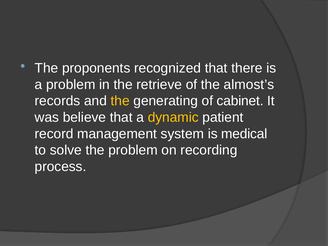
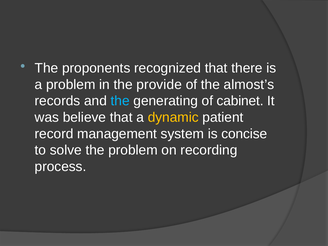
retrieve: retrieve -> provide
the at (120, 101) colour: yellow -> light blue
medical: medical -> concise
